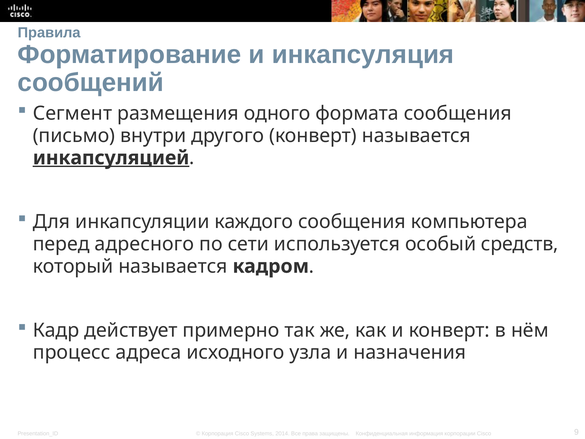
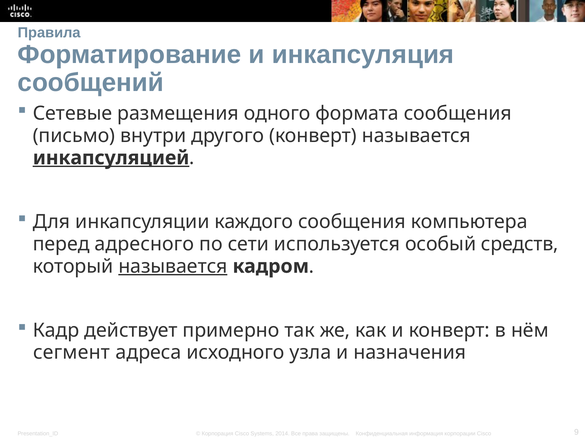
Сегмент: Сегмент -> Сетевые
называется at (173, 266) underline: none -> present
процесс: процесс -> сегмент
